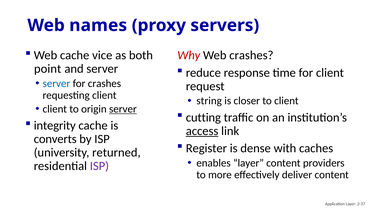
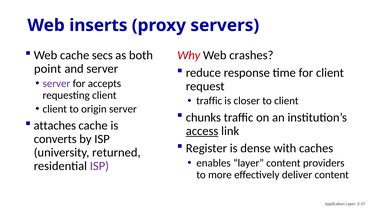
names: names -> inserts
vice: vice -> secs
server at (56, 83) colour: blue -> purple
for crashes: crashes -> accepts
string at (209, 101): string -> traffic
server at (123, 109) underline: present -> none
cutting: cutting -> chunks
integrity: integrity -> attaches
